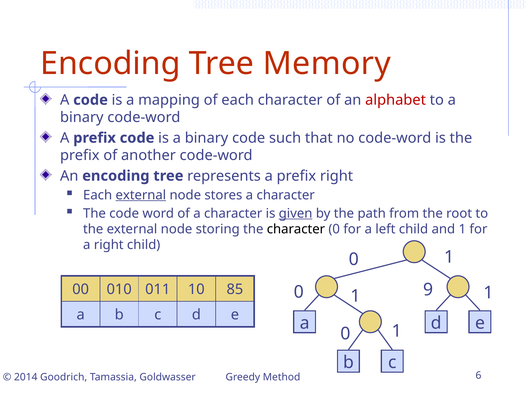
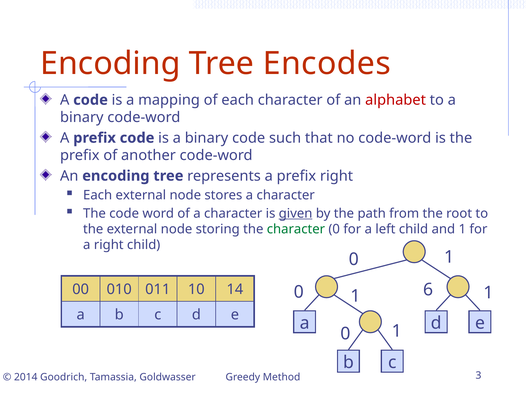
Memory: Memory -> Encodes
external at (141, 195) underline: present -> none
character at (296, 229) colour: black -> green
85: 85 -> 14
9: 9 -> 6
6: 6 -> 3
